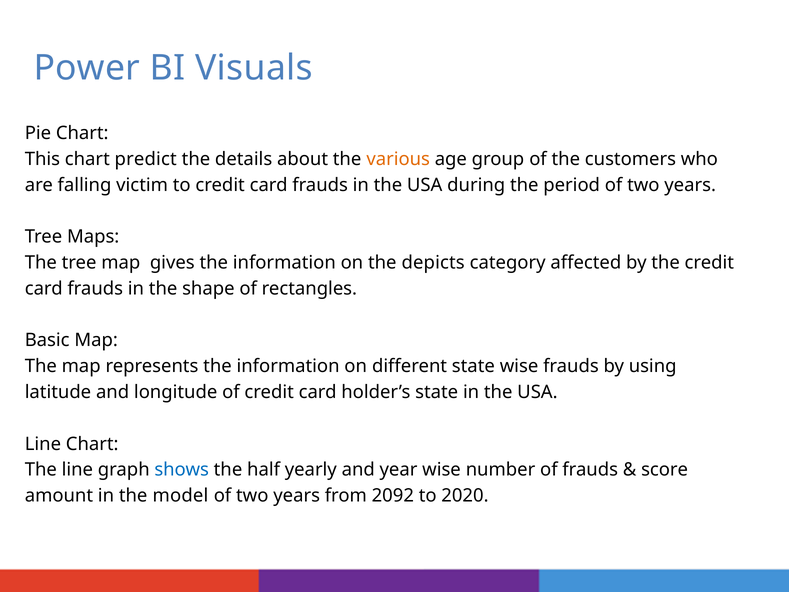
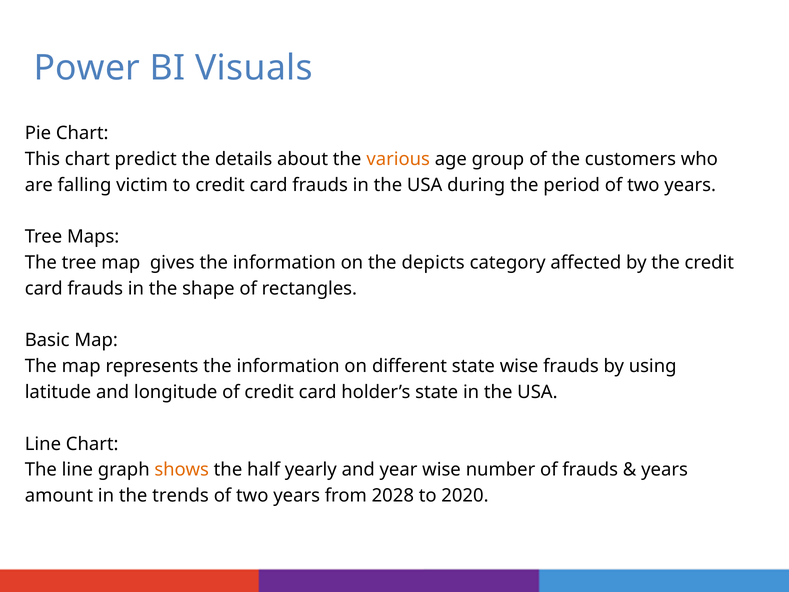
shows colour: blue -> orange
score at (665, 470): score -> years
model: model -> trends
2092: 2092 -> 2028
